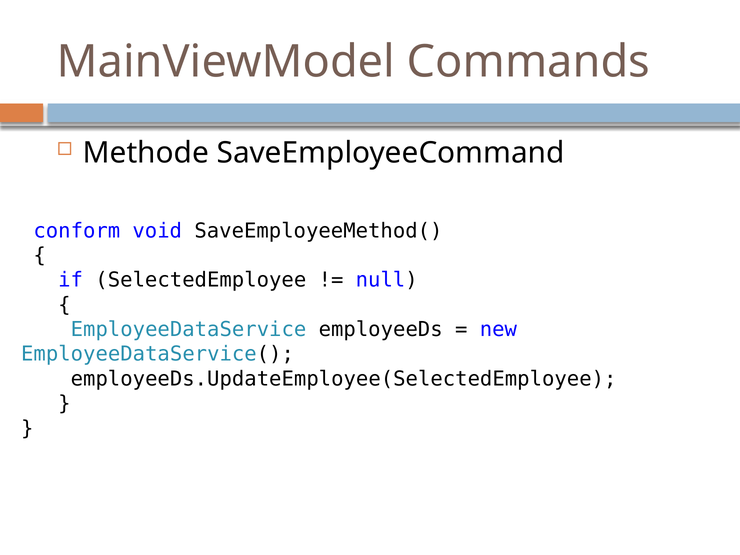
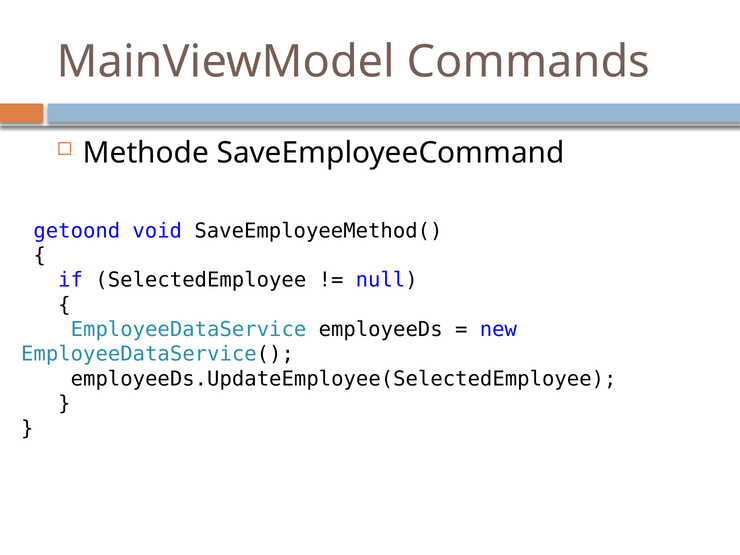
conform: conform -> getoond
